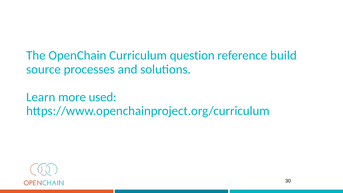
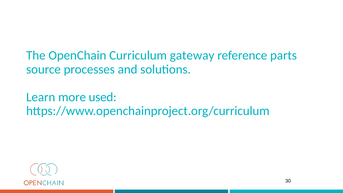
question: question -> gateway
build: build -> parts
